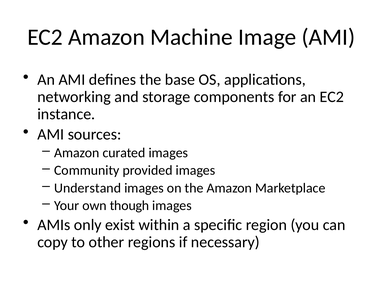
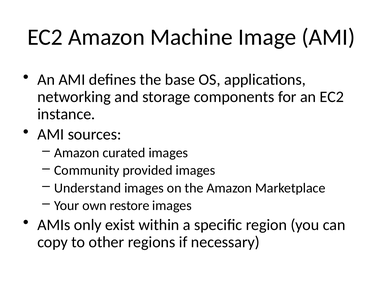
though: though -> restore
